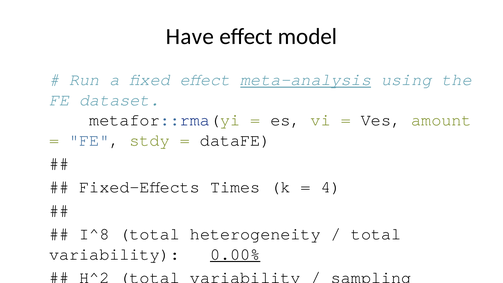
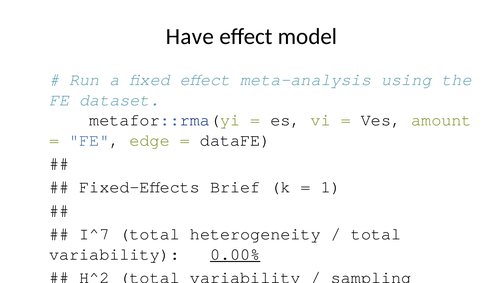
meta-analysis underline: present -> none
stdy: stdy -> edge
Times: Times -> Brief
4 at (331, 187): 4 -> 1
I^8: I^8 -> I^7
